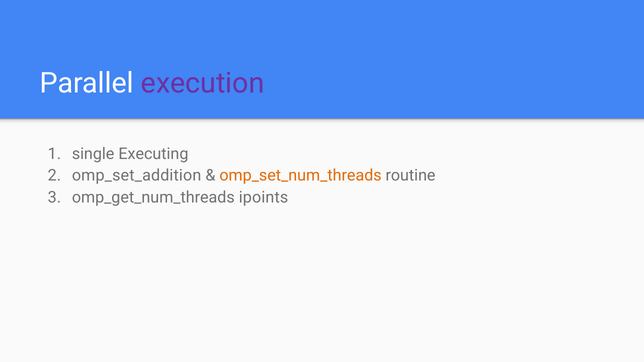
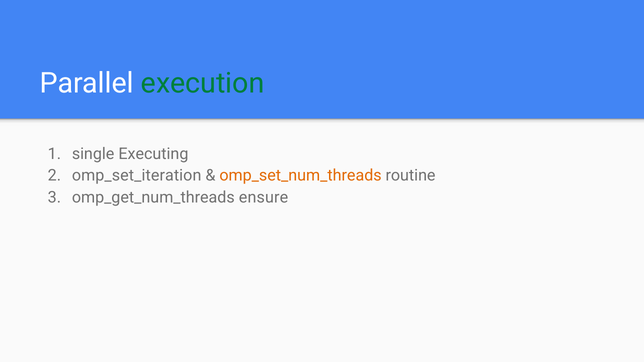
execution colour: purple -> green
omp_set_addition: omp_set_addition -> omp_set_iteration
ipoints: ipoints -> ensure
